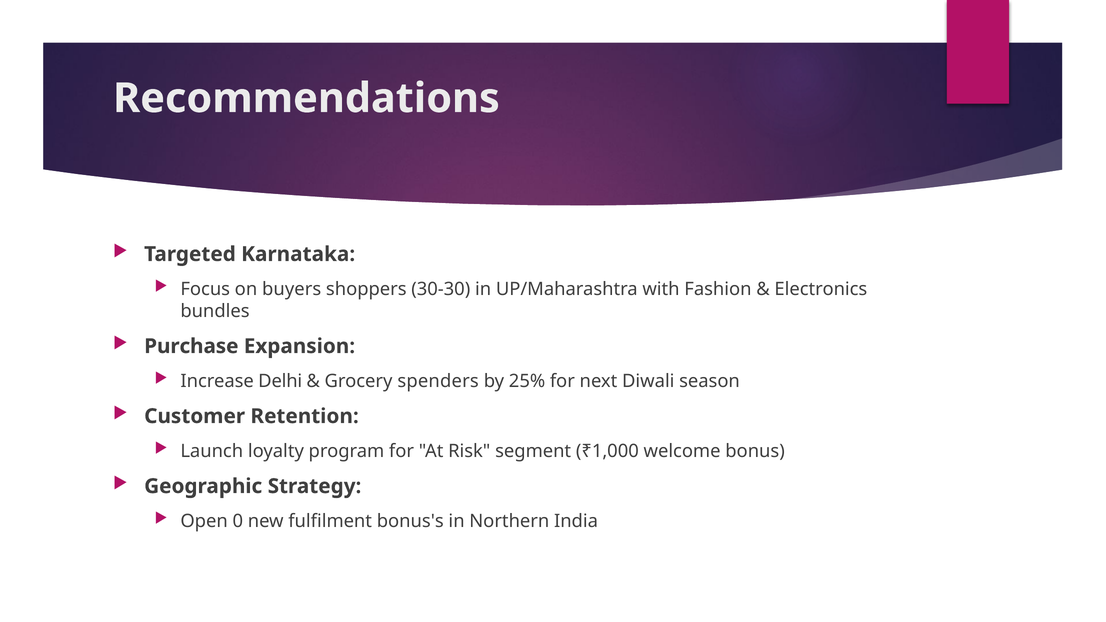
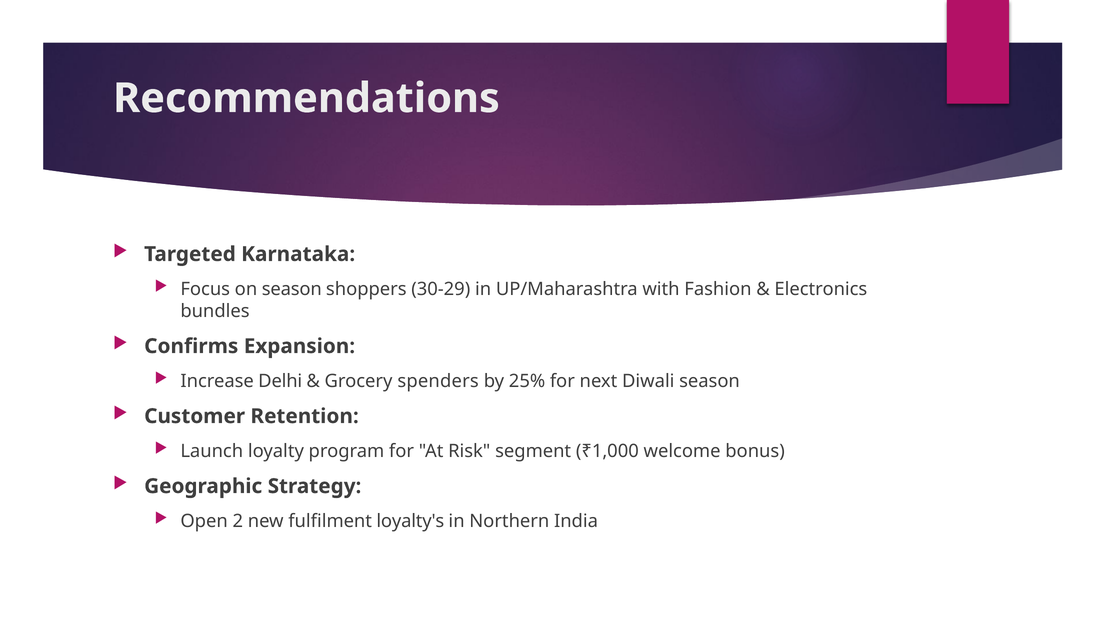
on buyers: buyers -> season
30-30: 30-30 -> 30-29
Purchase: Purchase -> Confirms
0: 0 -> 2
bonus's: bonus's -> loyalty's
